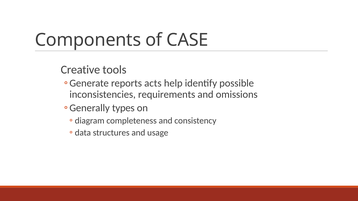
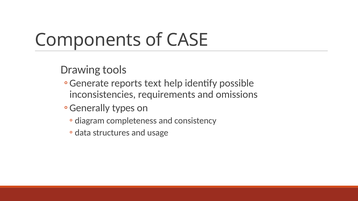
Creative: Creative -> Drawing
acts: acts -> text
